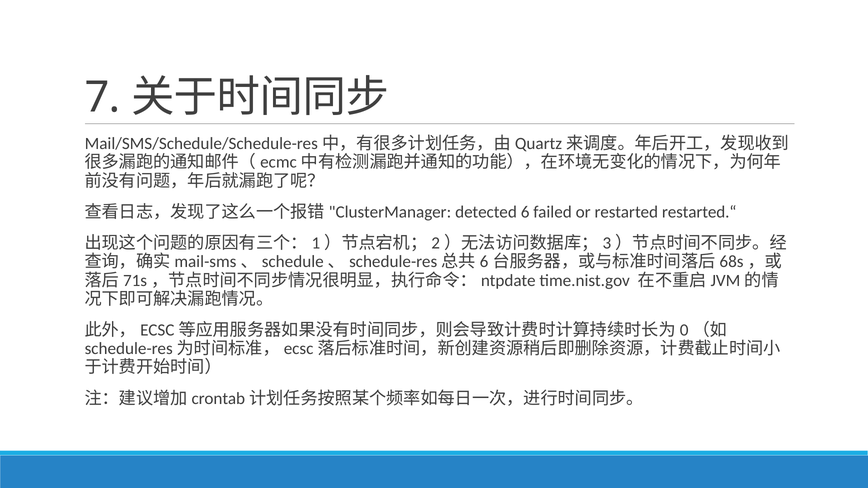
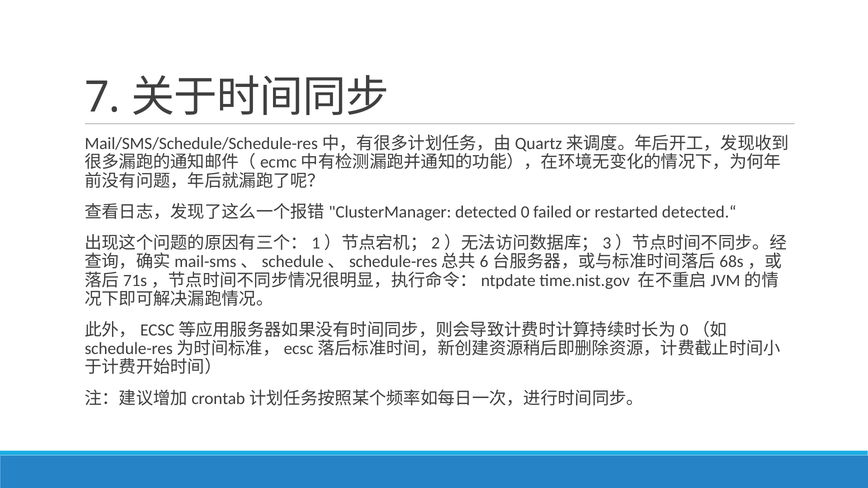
6: 6 -> 0
restarted.“: restarted.“ -> detected.“
